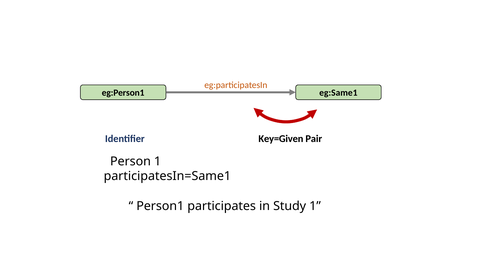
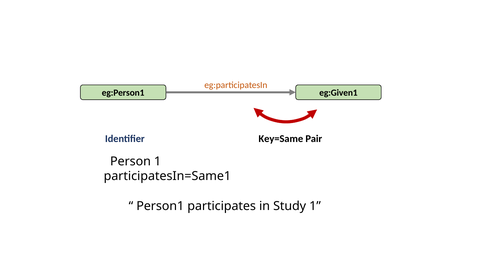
eg:Same1: eg:Same1 -> eg:Given1
Key=Given: Key=Given -> Key=Same
